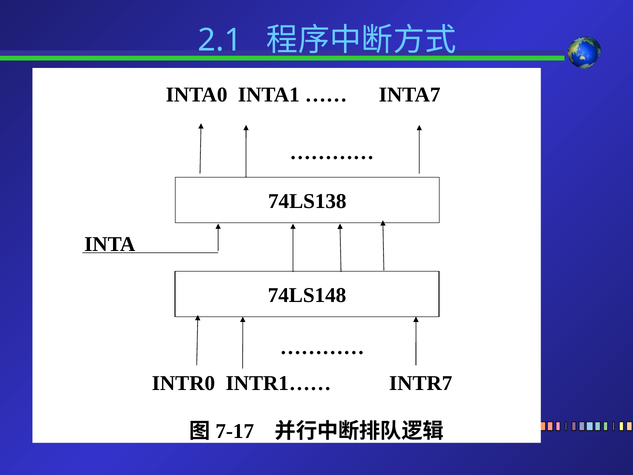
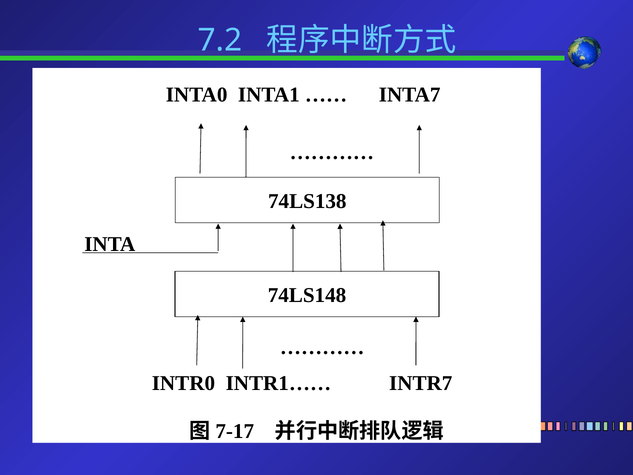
2.1: 2.1 -> 7.2
